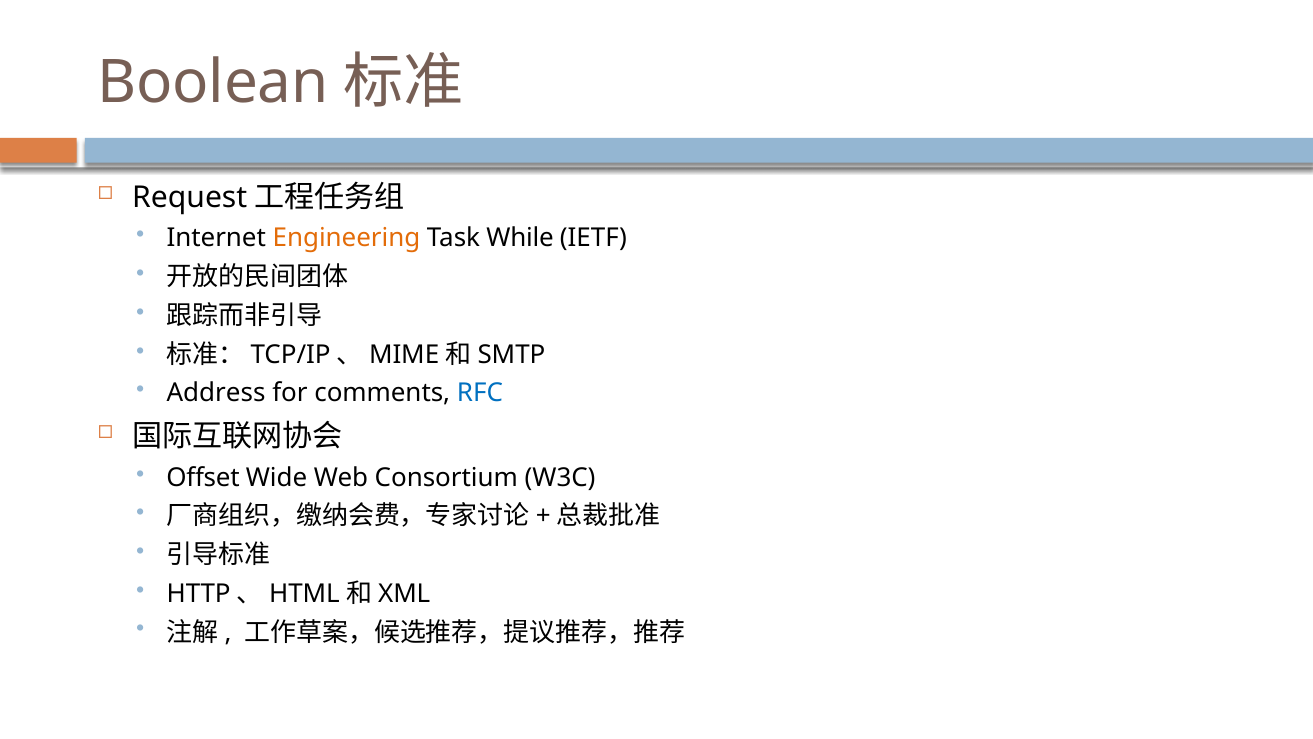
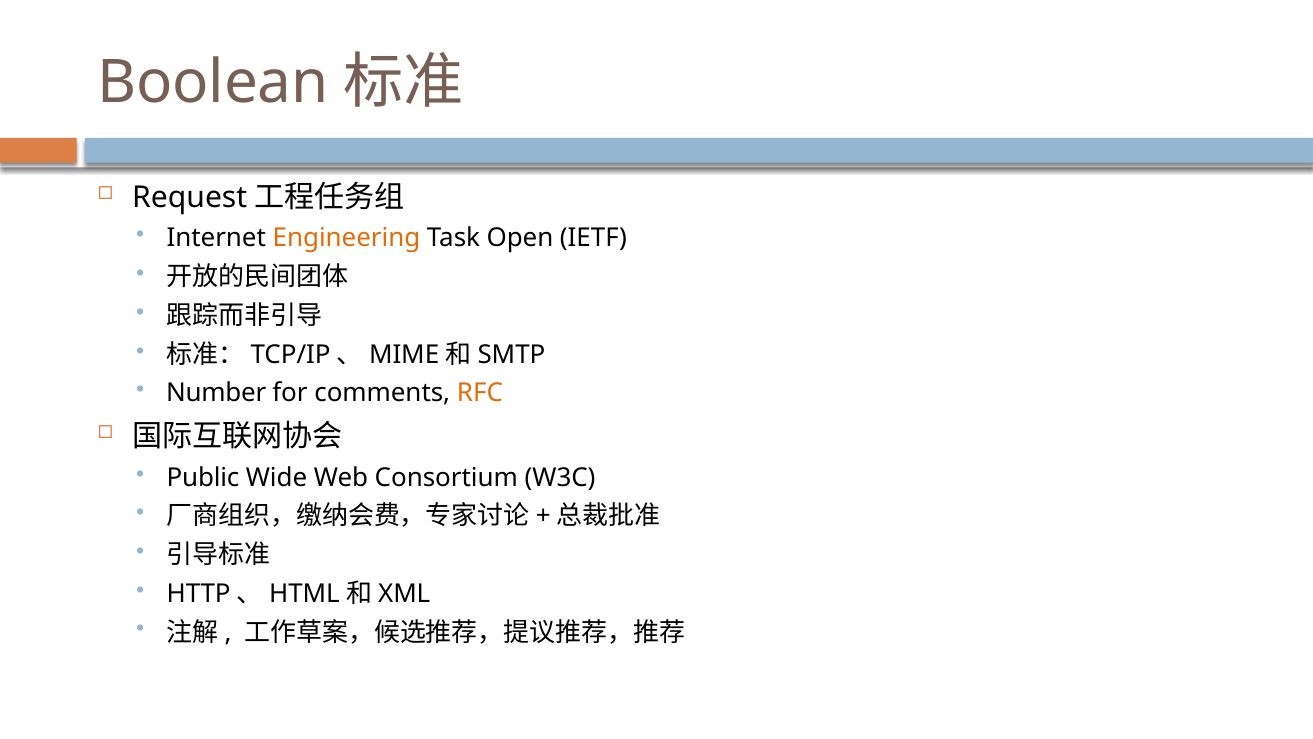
While: While -> Open
Address: Address -> Number
RFC colour: blue -> orange
Offset: Offset -> Public
